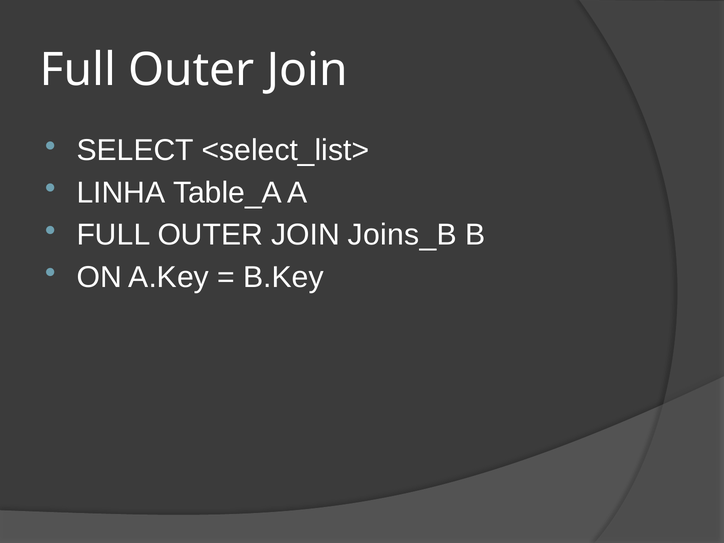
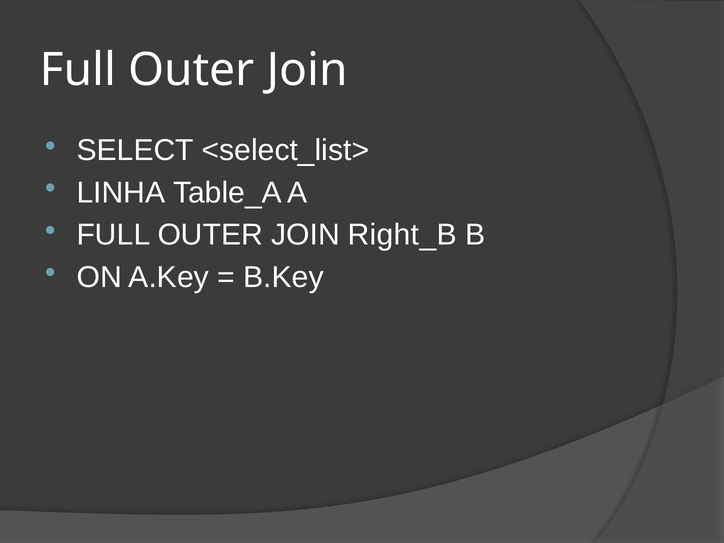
Joins_B: Joins_B -> Right_B
